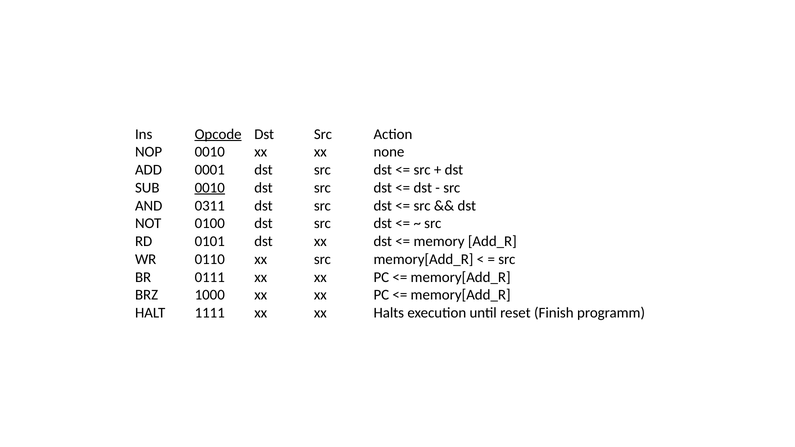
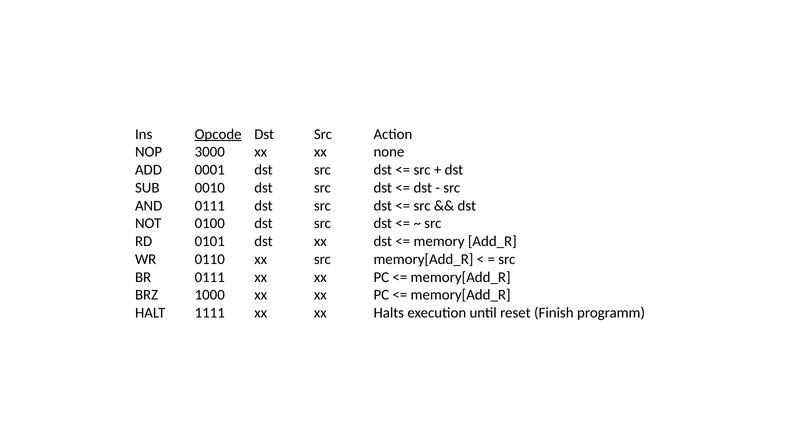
NOP 0010: 0010 -> 3000
0010 at (210, 188) underline: present -> none
AND 0311: 0311 -> 0111
